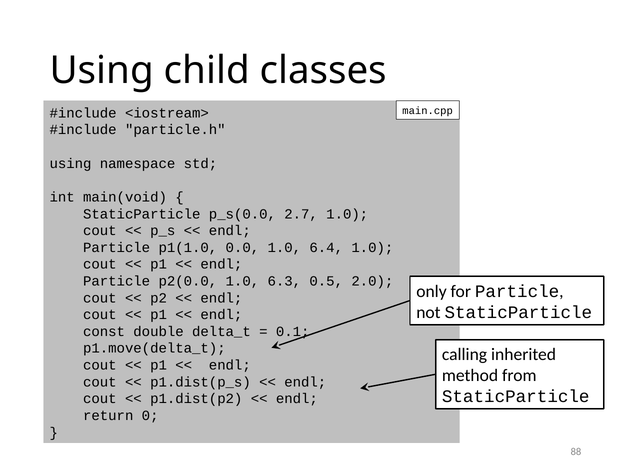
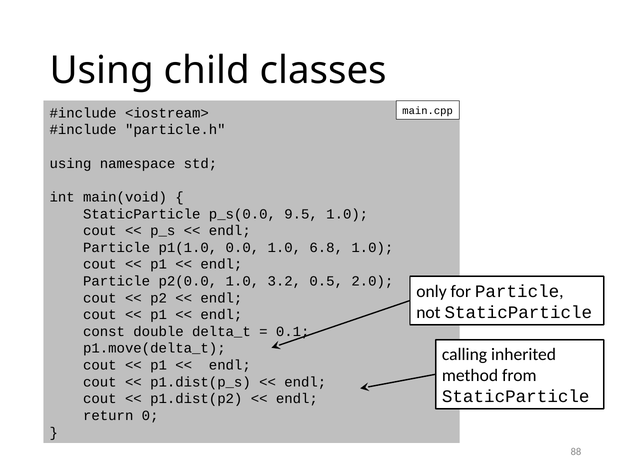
2.7: 2.7 -> 9.5
6.4: 6.4 -> 6.8
6.3: 6.3 -> 3.2
